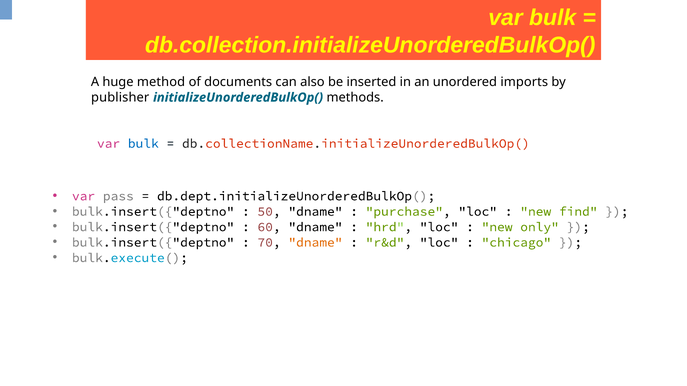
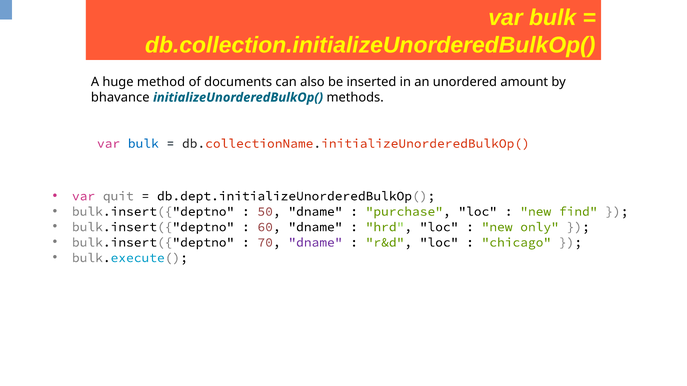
imports: imports -> amount
publisher: publisher -> bhavance
pass: pass -> quit
dname at (315, 243) colour: orange -> purple
